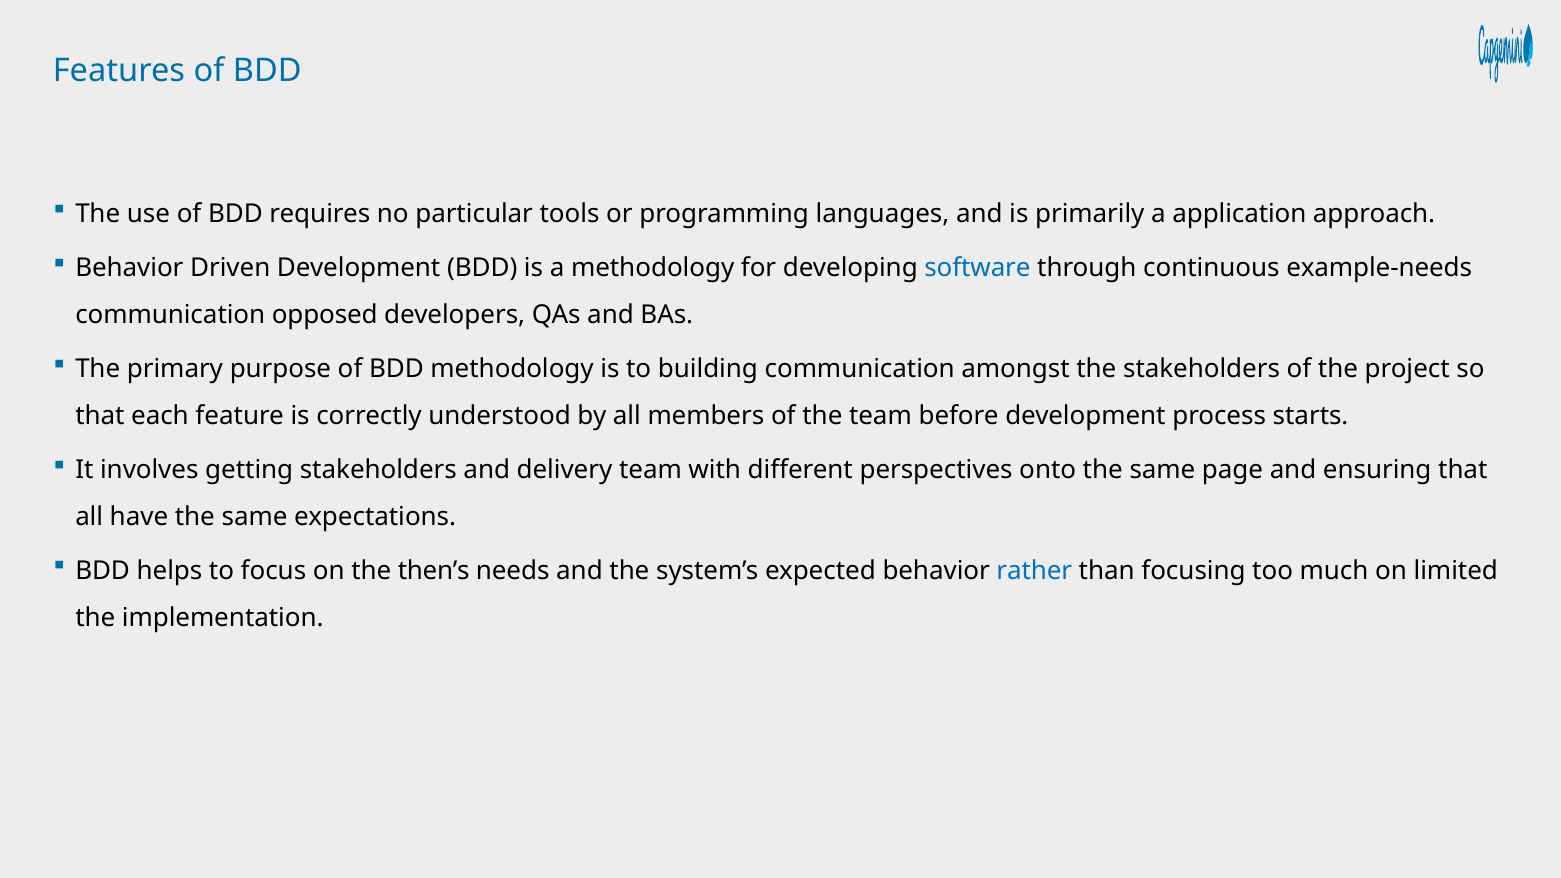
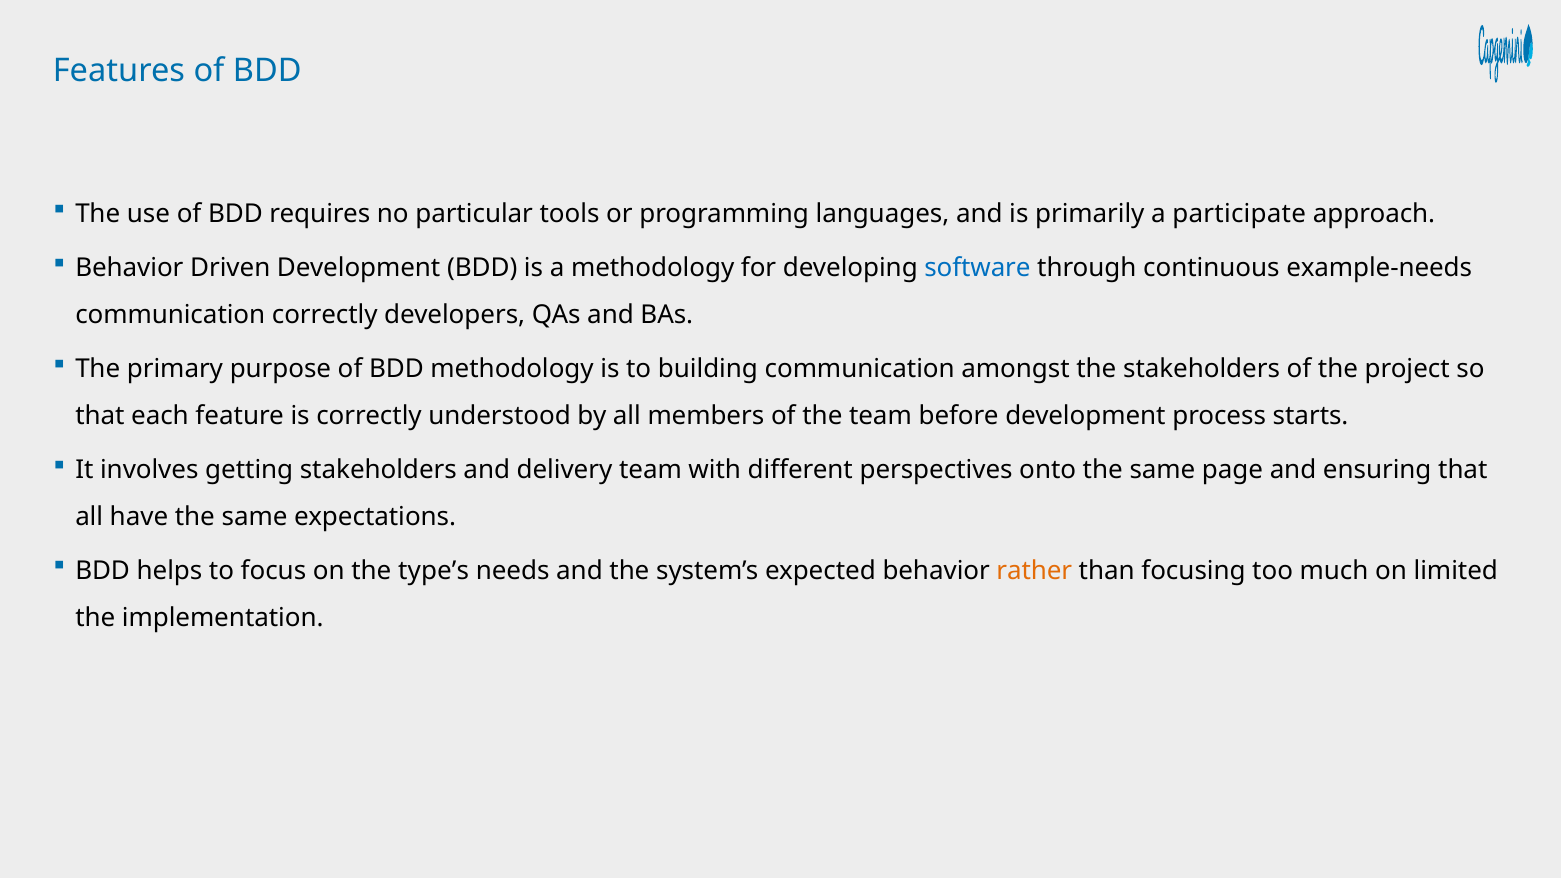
application: application -> participate
communication opposed: opposed -> correctly
then’s: then’s -> type’s
rather colour: blue -> orange
